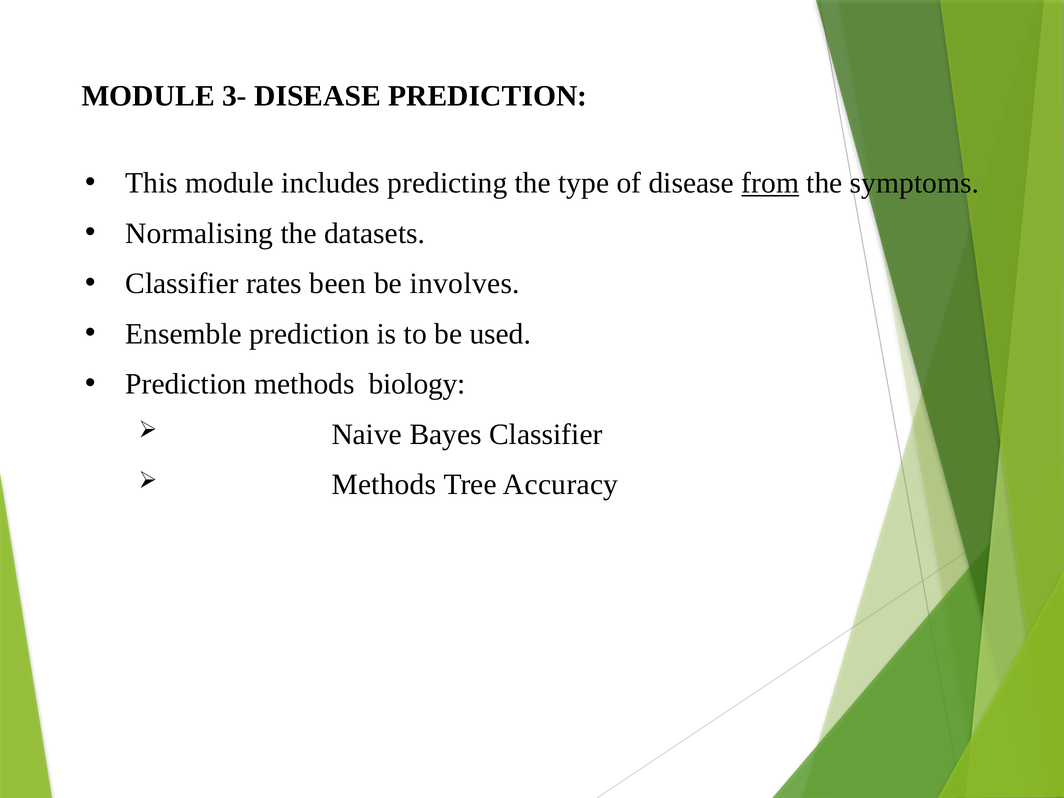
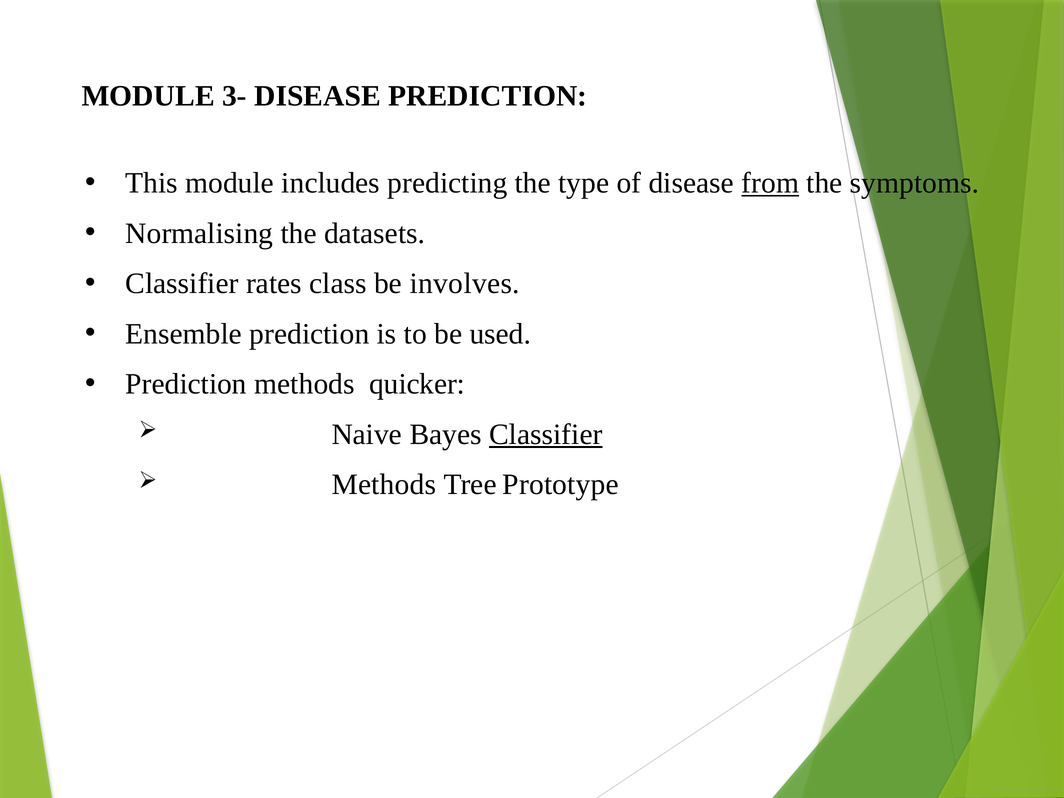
been: been -> class
biology: biology -> quicker
Classifier at (546, 434) underline: none -> present
Accuracy: Accuracy -> Prototype
